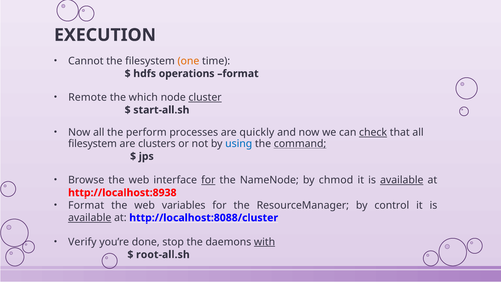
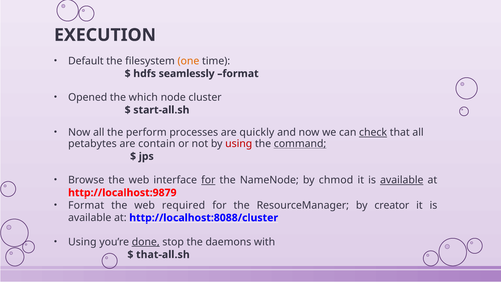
Cannot: Cannot -> Default
operations: operations -> seamlessly
Remote: Remote -> Opened
cluster underline: present -> none
filesystem at (92, 144): filesystem -> petabytes
clusters: clusters -> contain
using at (239, 144) colour: blue -> red
http://localhost:8938: http://localhost:8938 -> http://localhost:9879
variables: variables -> required
control: control -> creator
available at (90, 218) underline: present -> none
Verify at (82, 242): Verify -> Using
done underline: none -> present
with underline: present -> none
root-all.sh: root-all.sh -> that-all.sh
